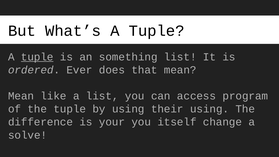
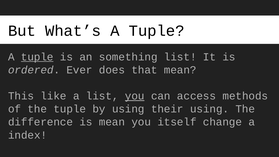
Mean at (21, 96): Mean -> This
you at (135, 96) underline: none -> present
program: program -> methods
is your: your -> mean
solve: solve -> index
